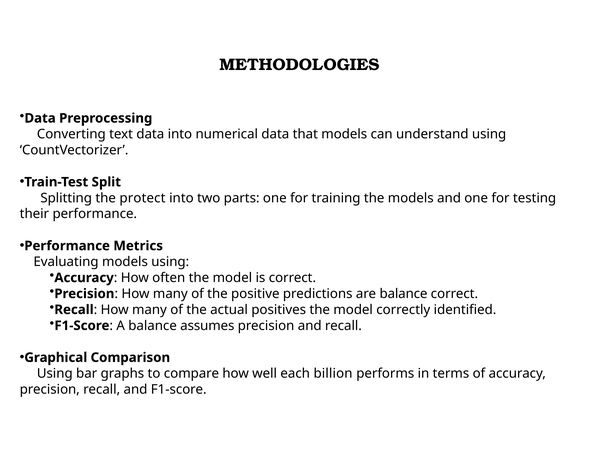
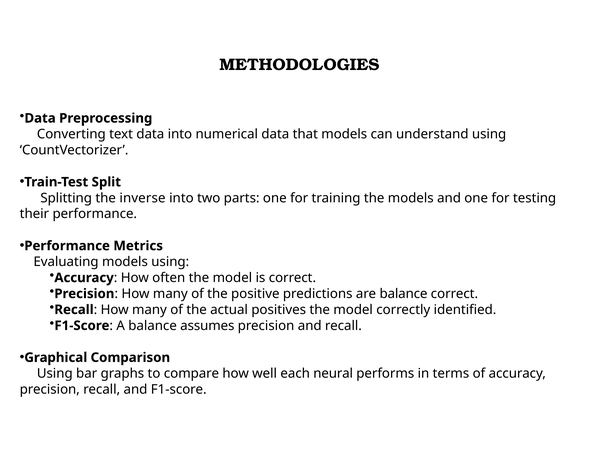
protect: protect -> inverse
billion: billion -> neural
